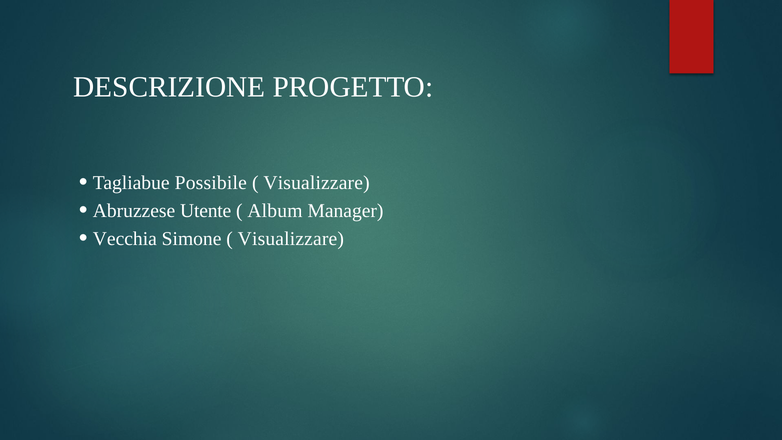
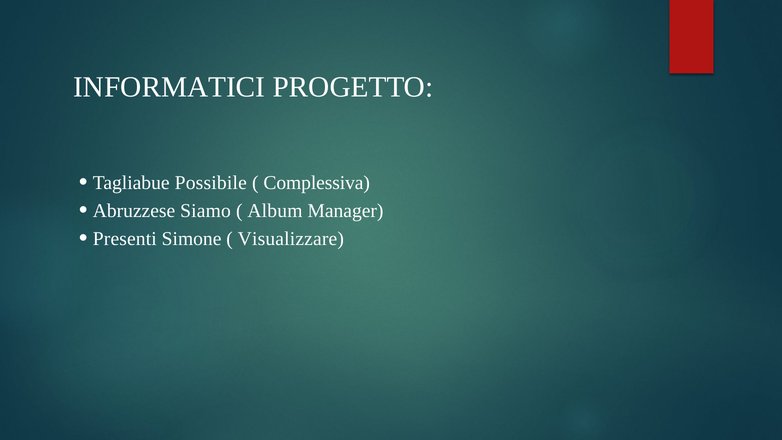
DESCRIZIONE: DESCRIZIONE -> INFORMATICI
Visualizzare at (317, 183): Visualizzare -> Complessiva
Utente: Utente -> Siamo
Vecchia: Vecchia -> Presenti
